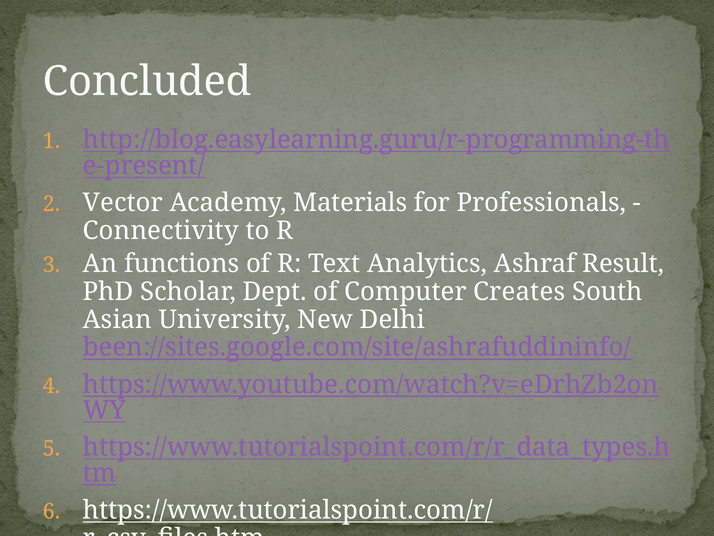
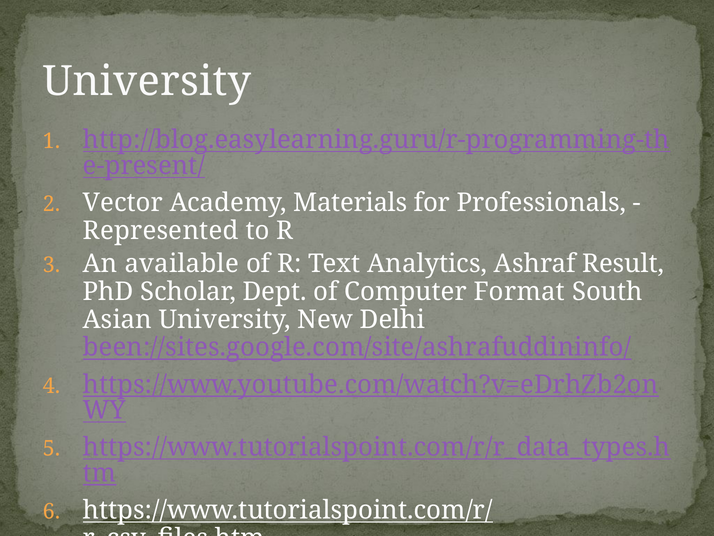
Concluded at (147, 81): Concluded -> University
Connectivity: Connectivity -> Represented
functions: functions -> available
Creates: Creates -> Format
